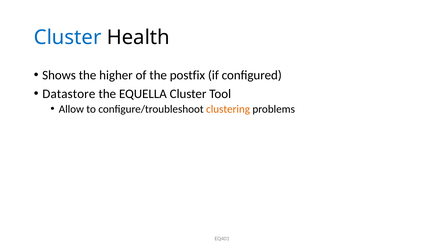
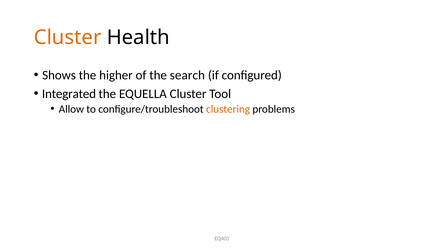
Cluster at (68, 37) colour: blue -> orange
postfix: postfix -> search
Datastore: Datastore -> Integrated
